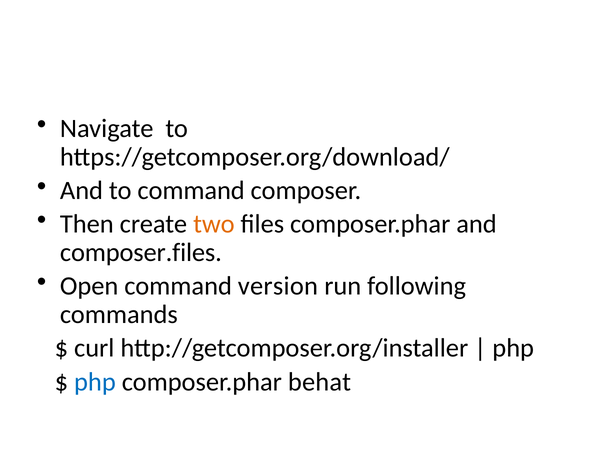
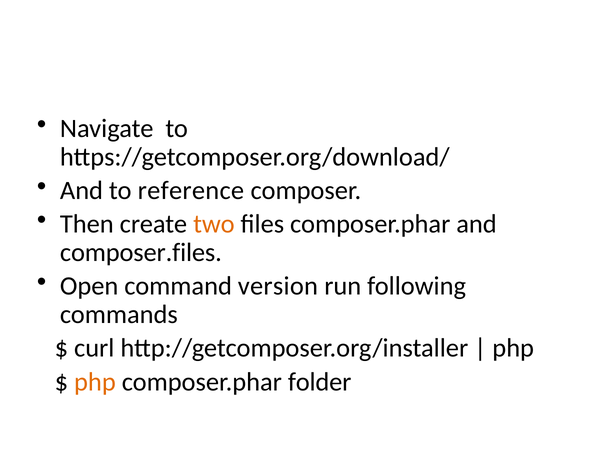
to command: command -> reference
php at (95, 382) colour: blue -> orange
behat: behat -> folder
